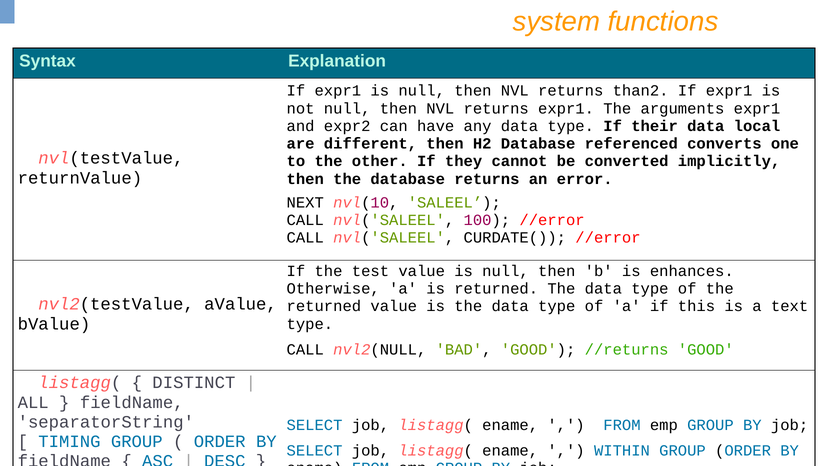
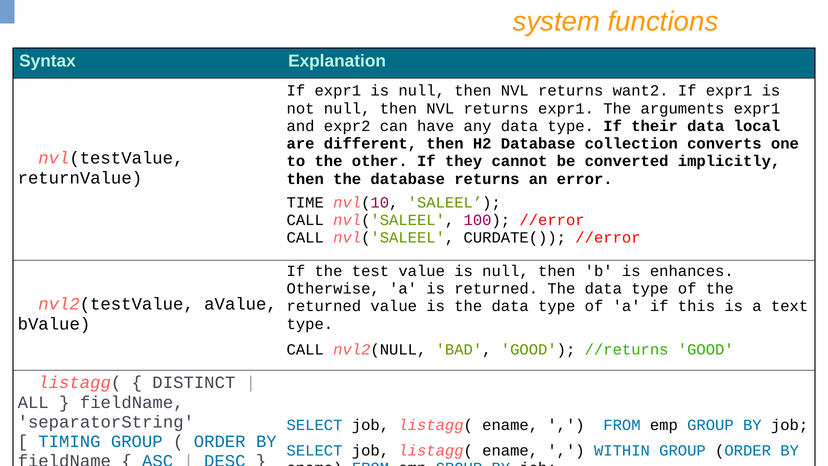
than2: than2 -> want2
referenced: referenced -> collection
NEXT: NEXT -> TIME
